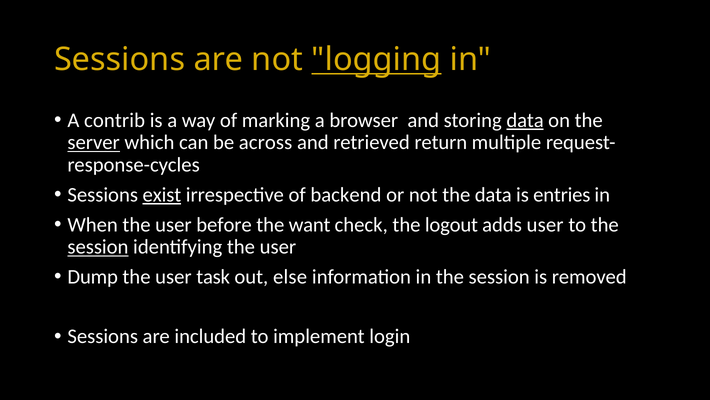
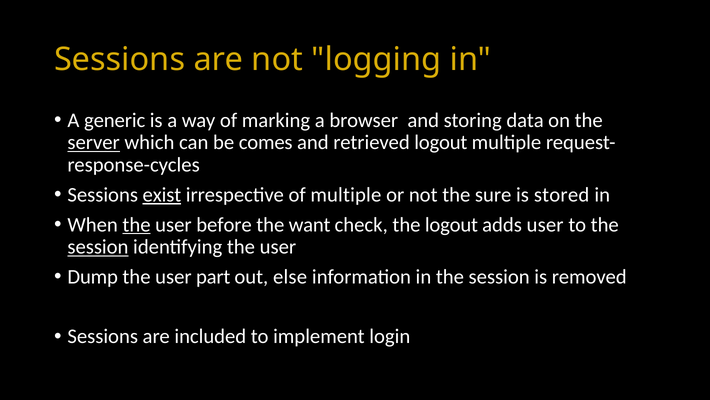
logging underline: present -> none
contrib: contrib -> generic
data at (525, 120) underline: present -> none
across: across -> comes
retrieved return: return -> logout
of backend: backend -> multiple
the data: data -> sure
entries: entries -> stored
the at (137, 224) underline: none -> present
task: task -> part
